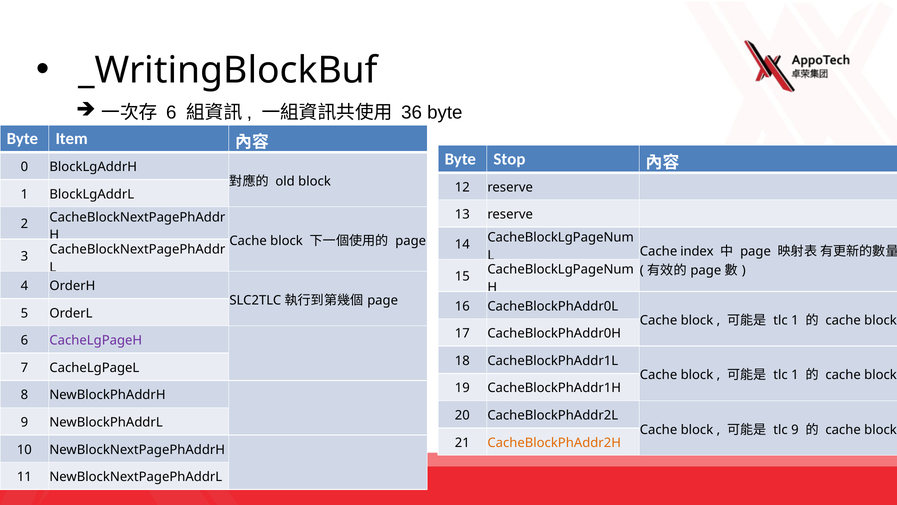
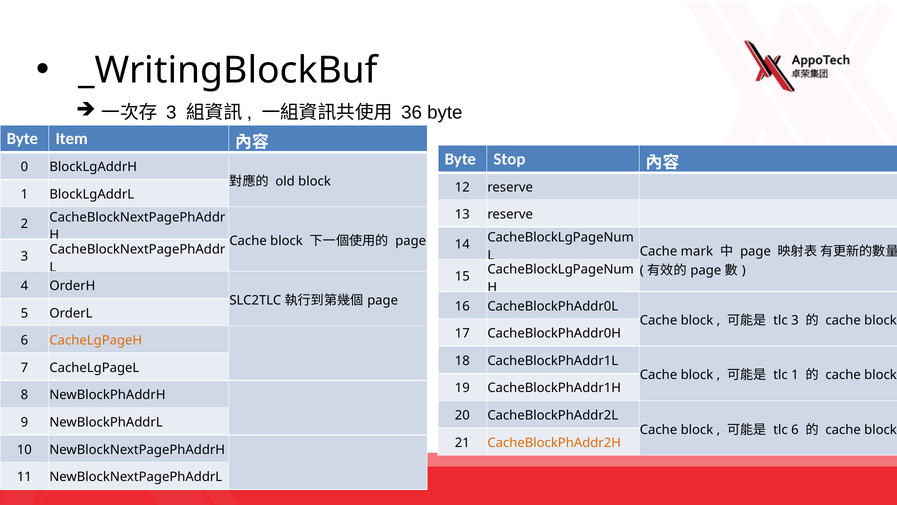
6 at (171, 113): 6 -> 3
index: index -> mark
1 at (795, 320): 1 -> 3
CacheLgPageH colour: purple -> orange
tlc 9: 9 -> 6
